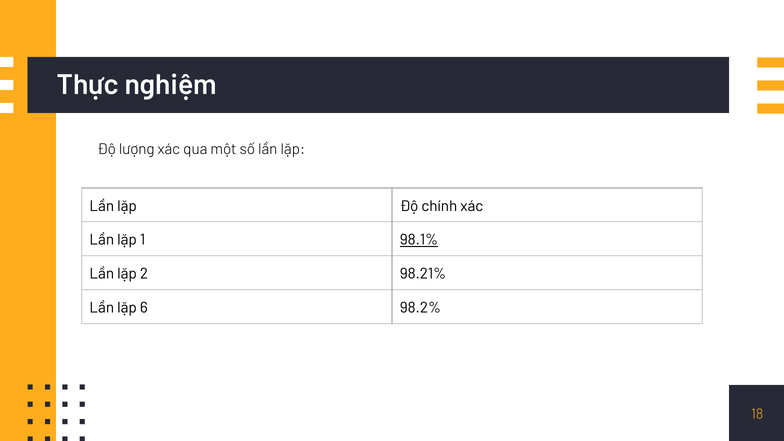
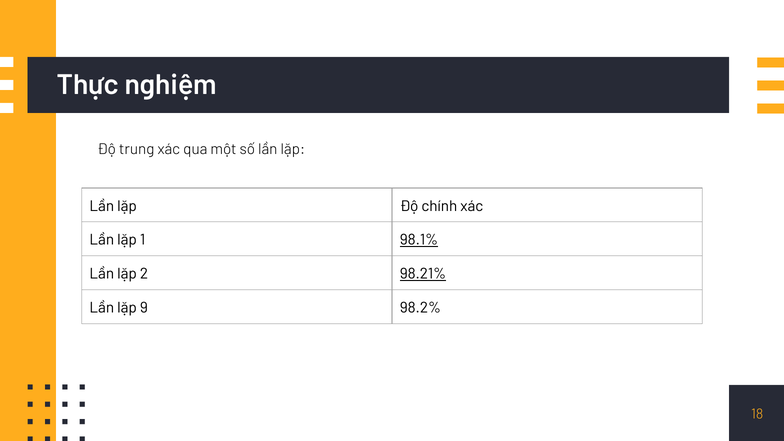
lượng: lượng -> trung
98.21% underline: none -> present
6: 6 -> 9
